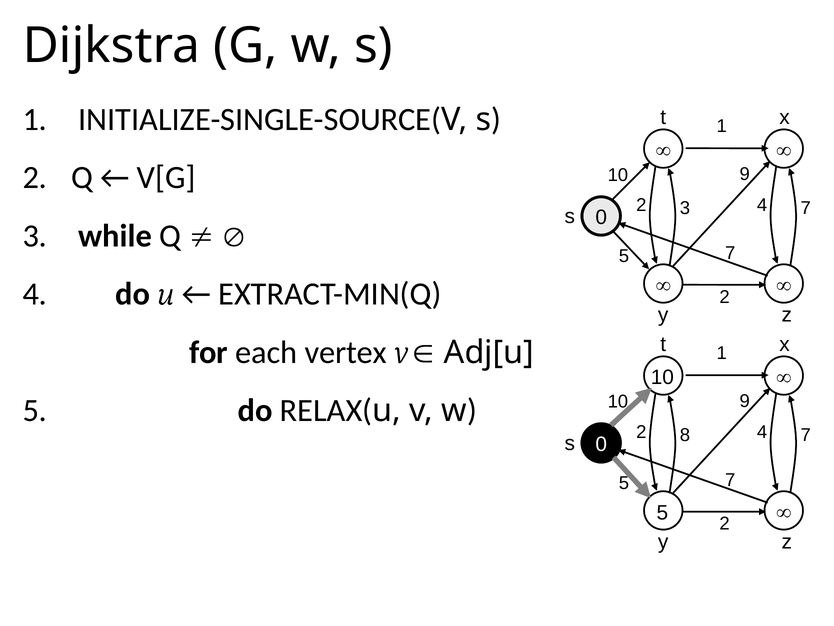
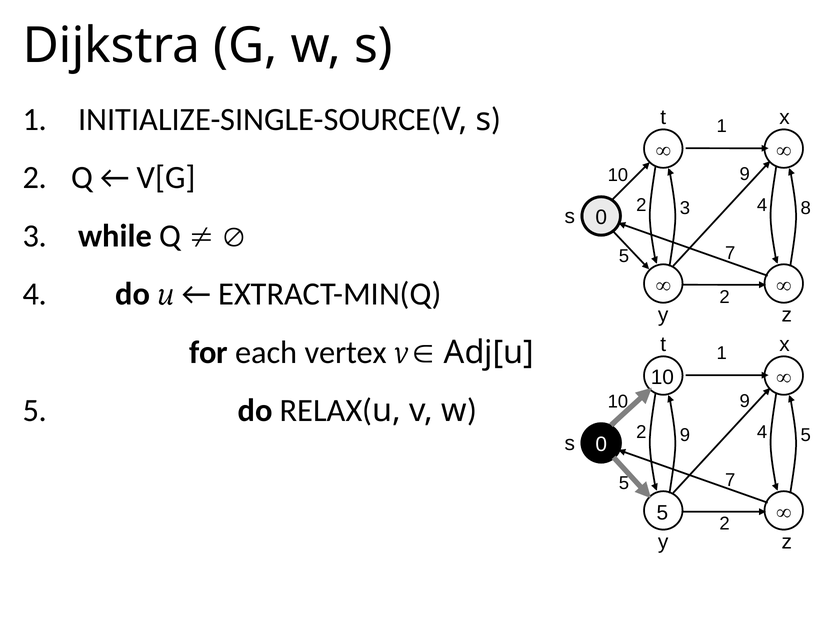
7 at (806, 208): 7 -> 8
8 at (685, 435): 8 -> 9
7 at (806, 435): 7 -> 5
